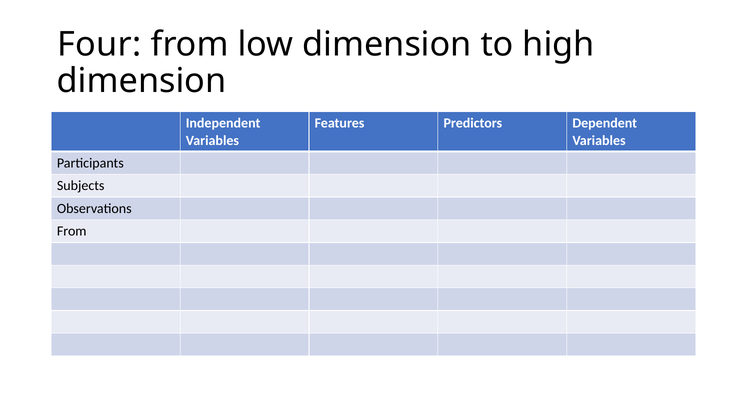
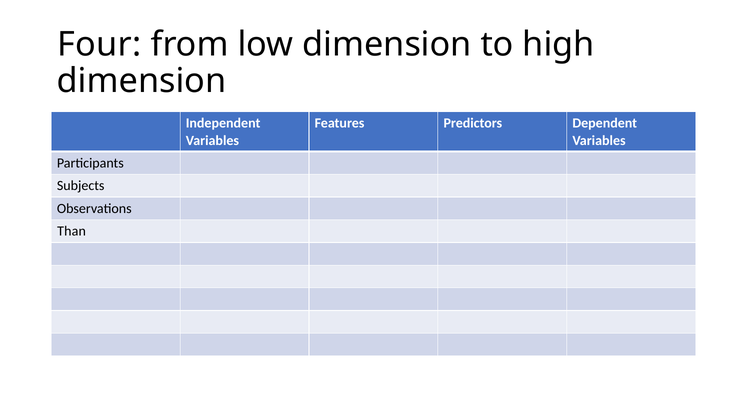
From at (72, 231): From -> Than
